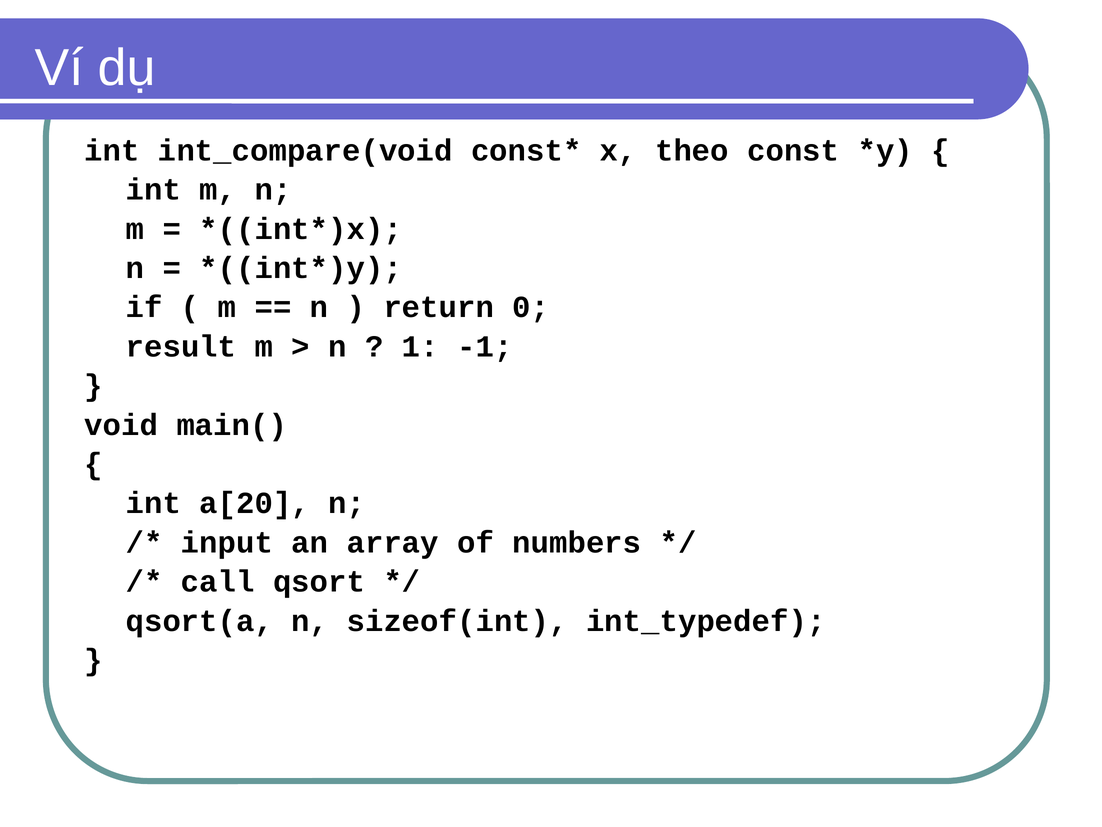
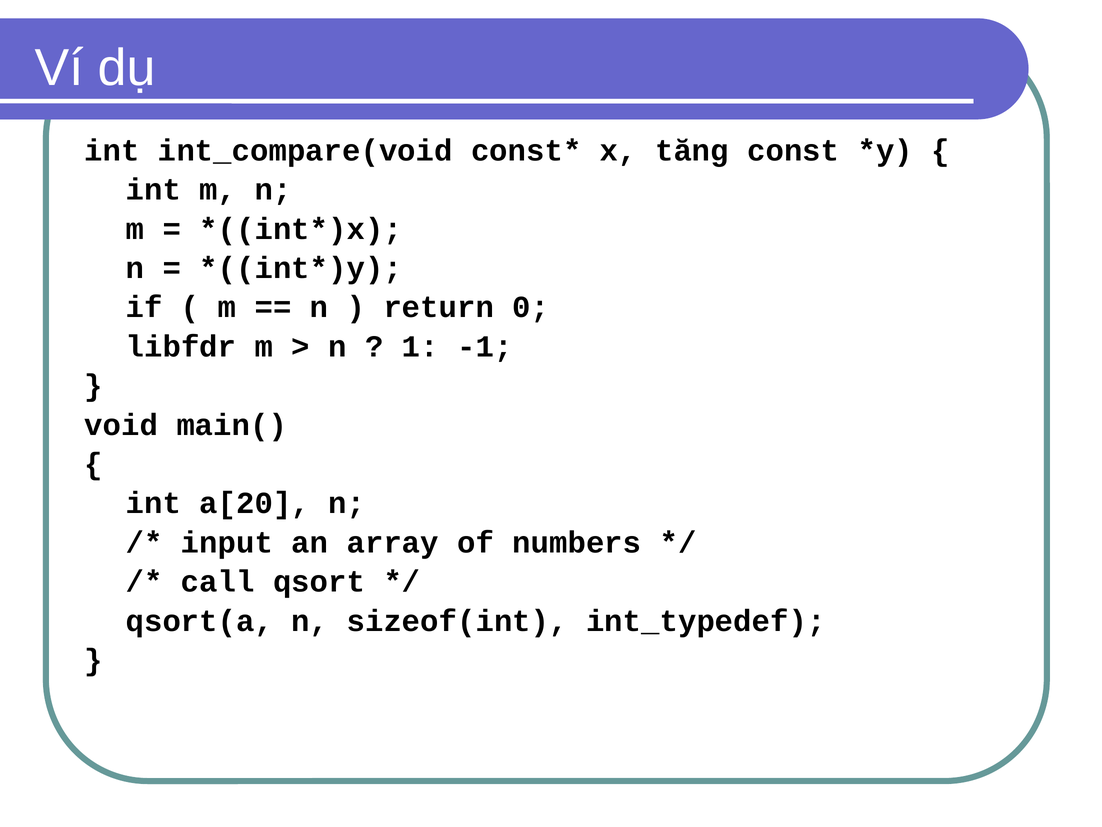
theo: theo -> tăng
result: result -> libfdr
